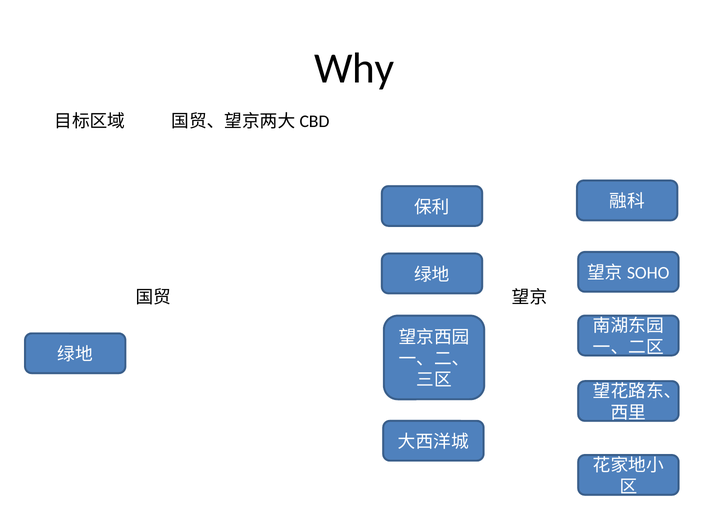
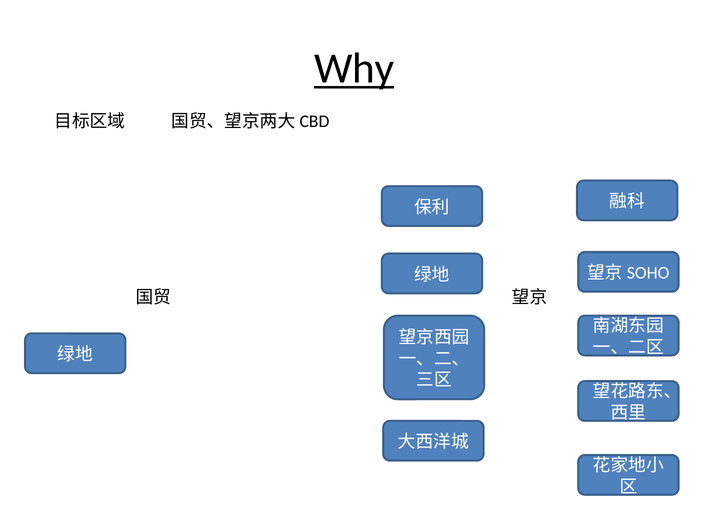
Why underline: none -> present
